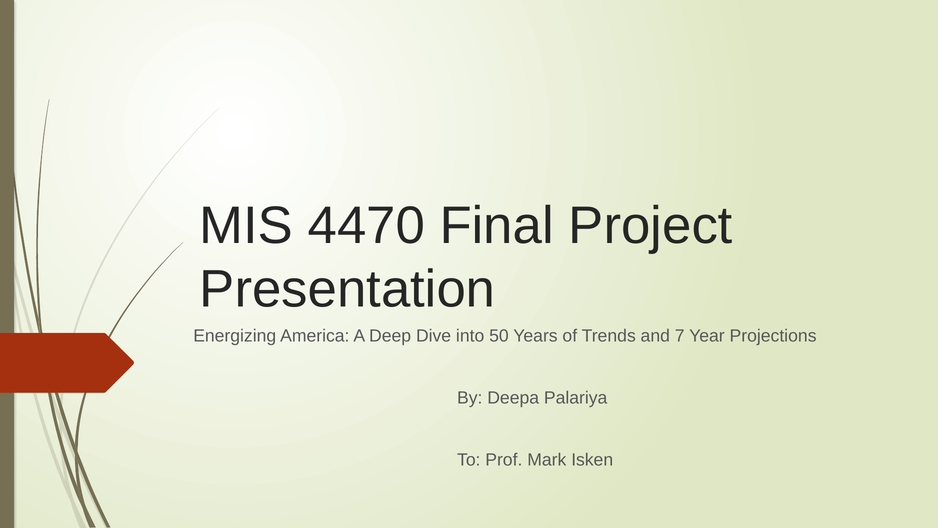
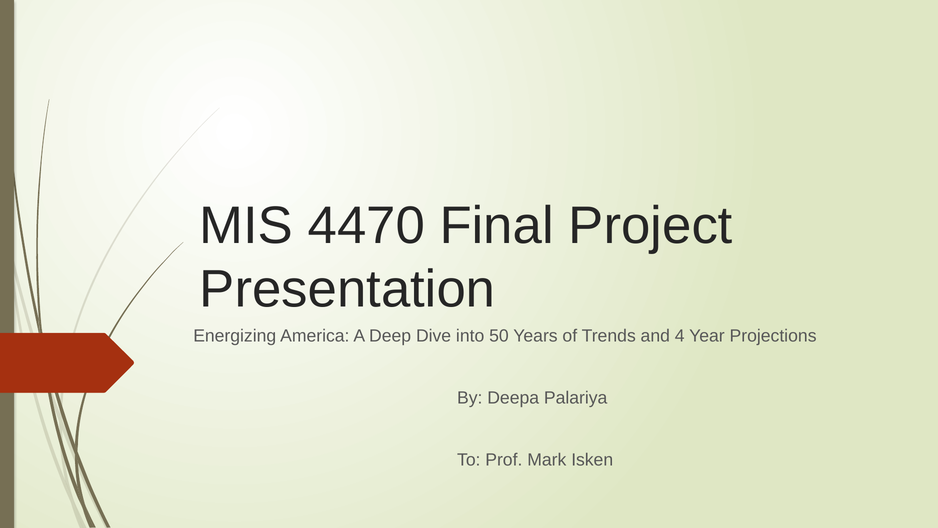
7: 7 -> 4
